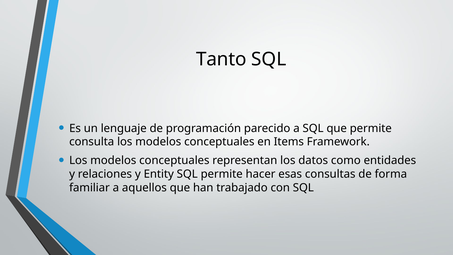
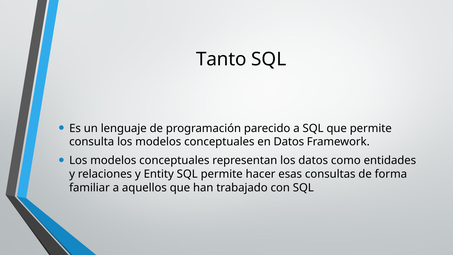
en Items: Items -> Datos
